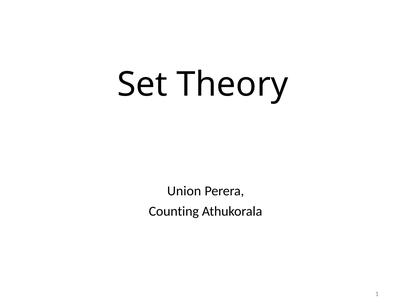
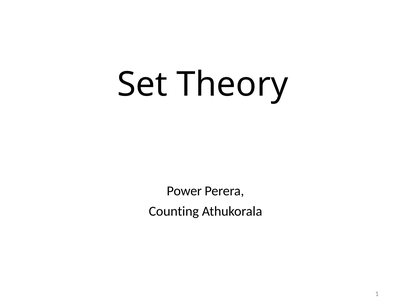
Union: Union -> Power
